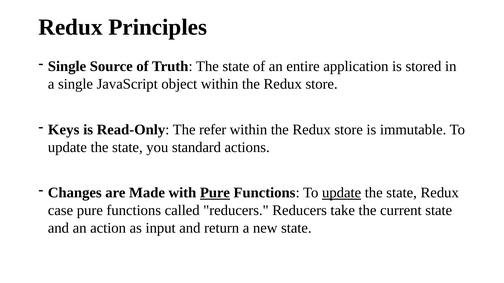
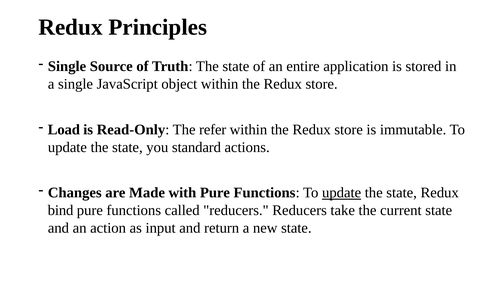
Keys: Keys -> Load
Pure at (215, 193) underline: present -> none
case: case -> bind
